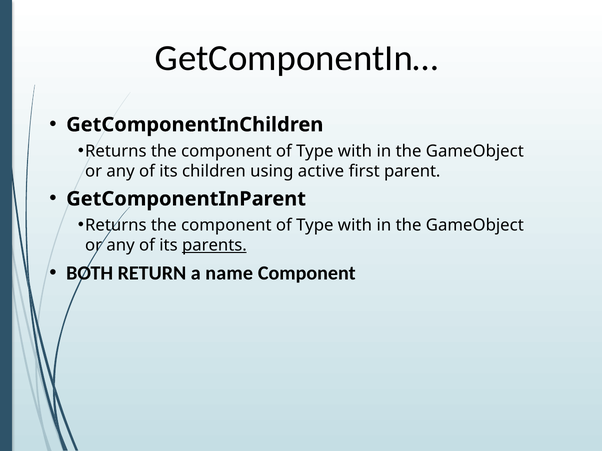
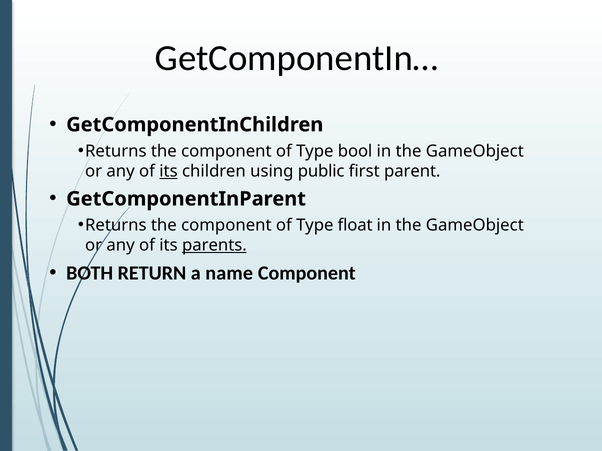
with at (355, 151): with -> bool
its at (168, 171) underline: none -> present
active: active -> public
with at (355, 226): with -> float
